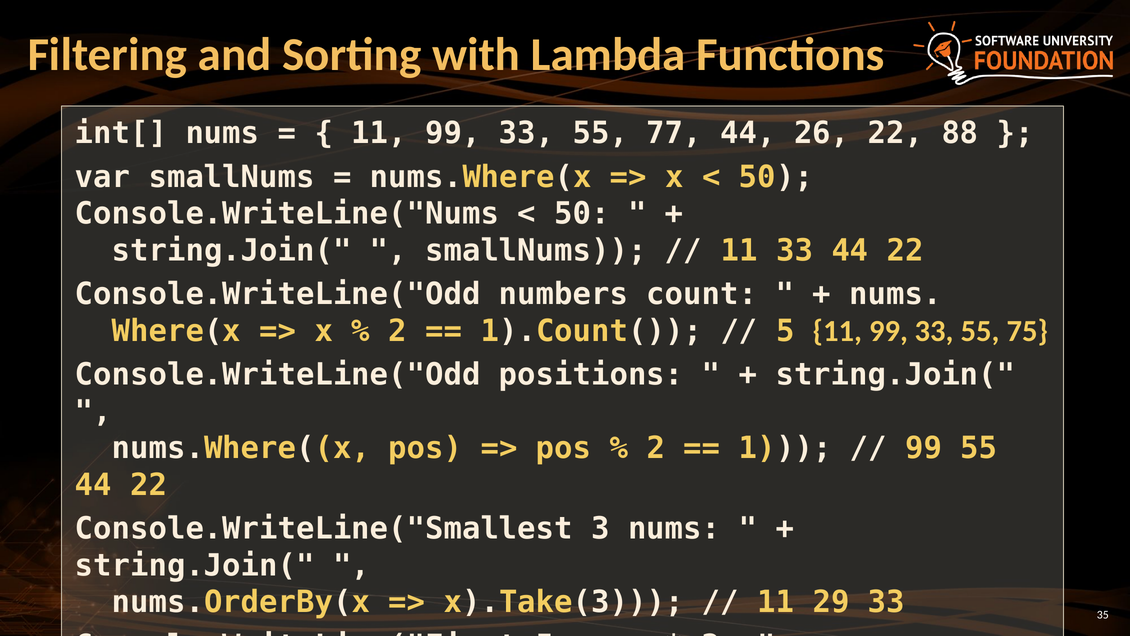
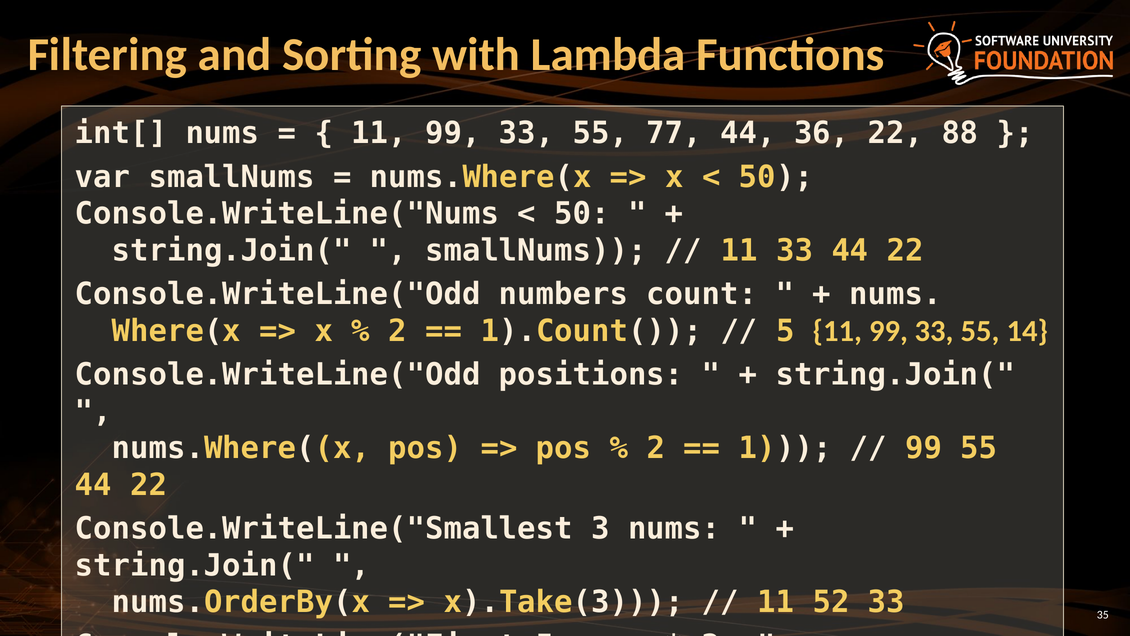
26: 26 -> 36
75: 75 -> 14
29: 29 -> 52
